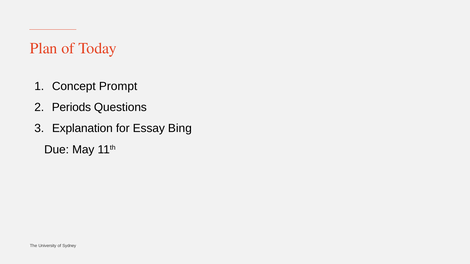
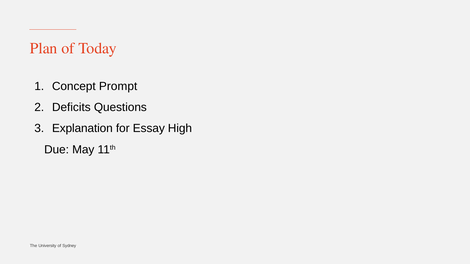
Periods: Periods -> Deficits
Bing: Bing -> High
